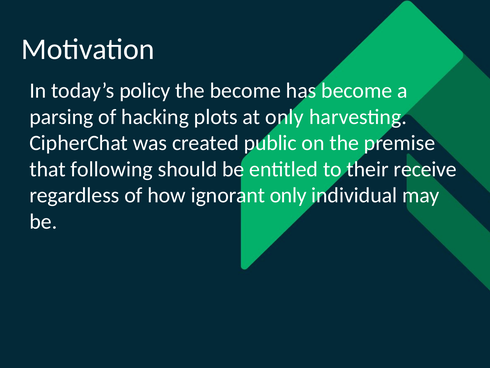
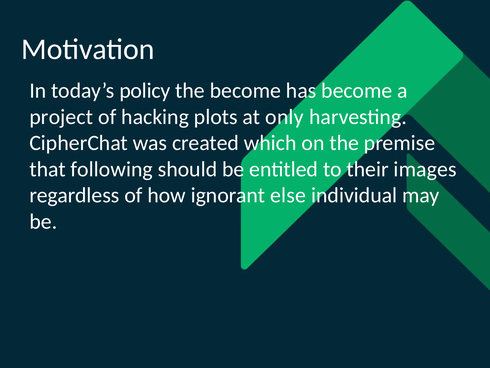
parsing: parsing -> project
public: public -> which
receive: receive -> images
ignorant only: only -> else
